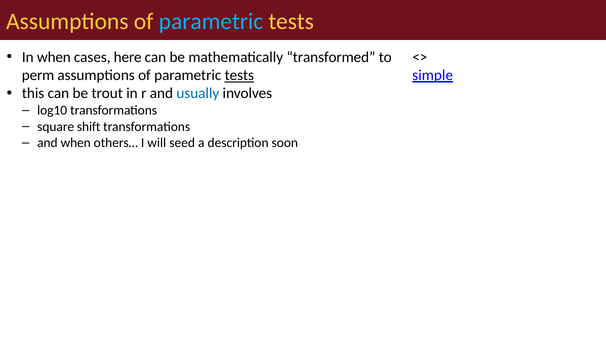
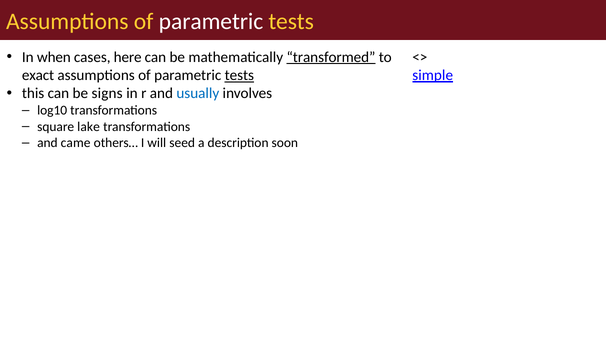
parametric at (211, 22) colour: light blue -> white
transformed underline: none -> present
perm: perm -> exact
trout: trout -> signs
shift: shift -> lake
and when: when -> came
